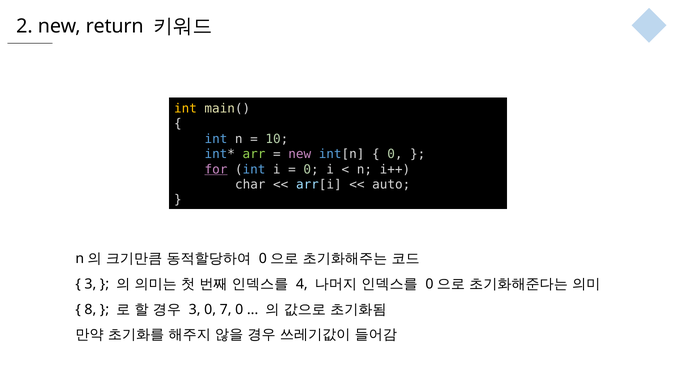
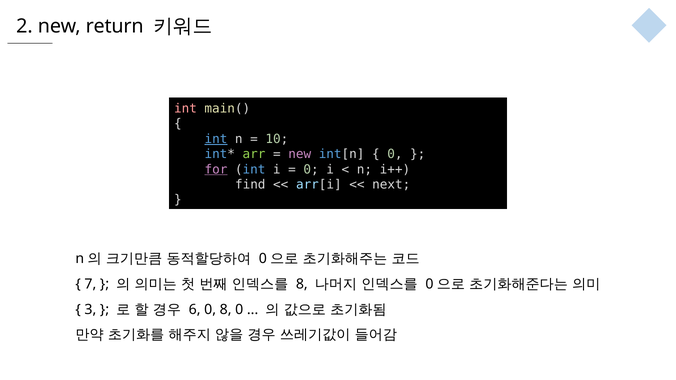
int at (185, 109) colour: yellow -> pink
int at (216, 139) underline: none -> present
char: char -> find
auto: auto -> next
3 at (90, 284): 3 -> 7
4 at (302, 284): 4 -> 8
8: 8 -> 3
3 at (195, 310): 3 -> 6
0 7: 7 -> 8
